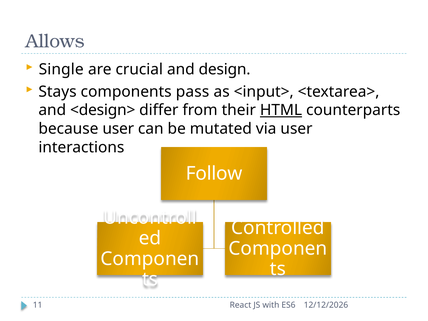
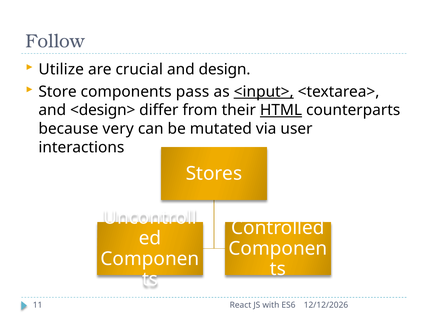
Allows: Allows -> Follow
Single: Single -> Utilize
Stays: Stays -> Store
<input> underline: none -> present
because user: user -> very
Follow: Follow -> Stores
